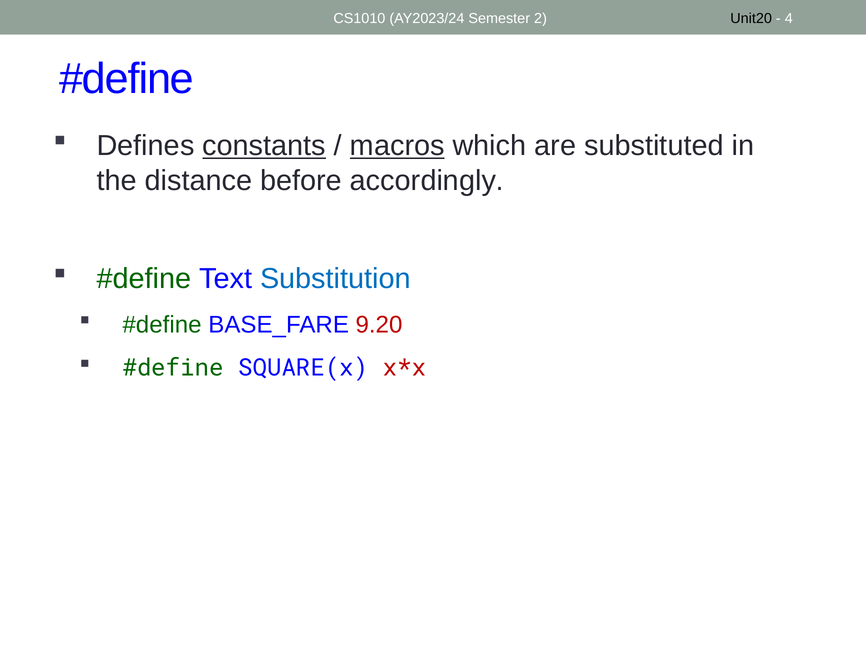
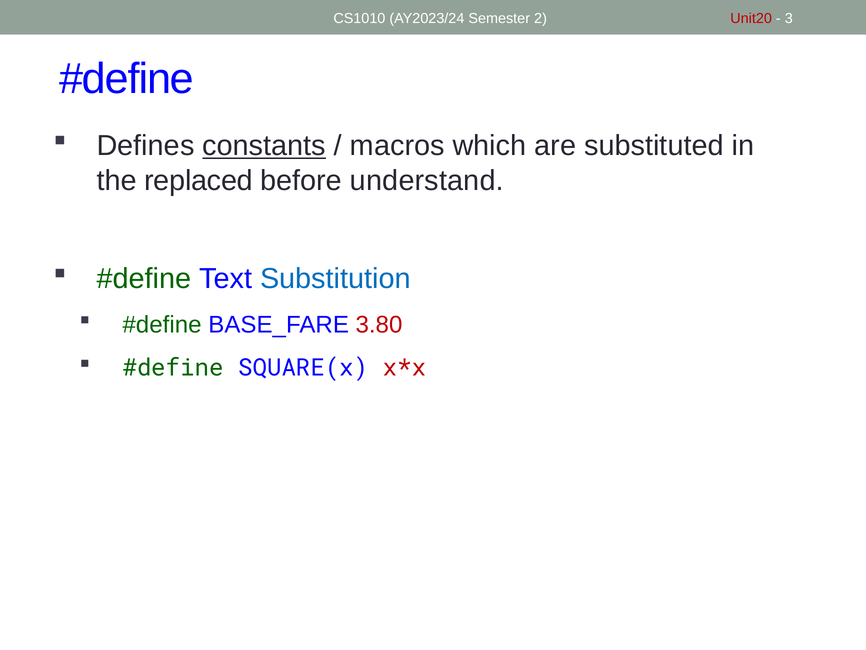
Unit20 colour: black -> red
4: 4 -> 3
macros underline: present -> none
distance: distance -> replaced
accordingly: accordingly -> understand
9.20: 9.20 -> 3.80
